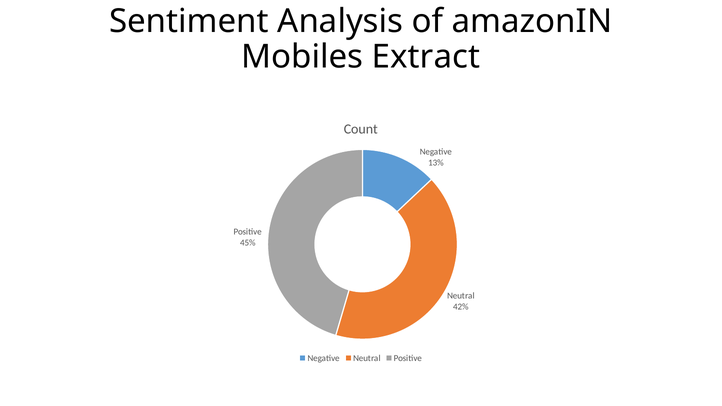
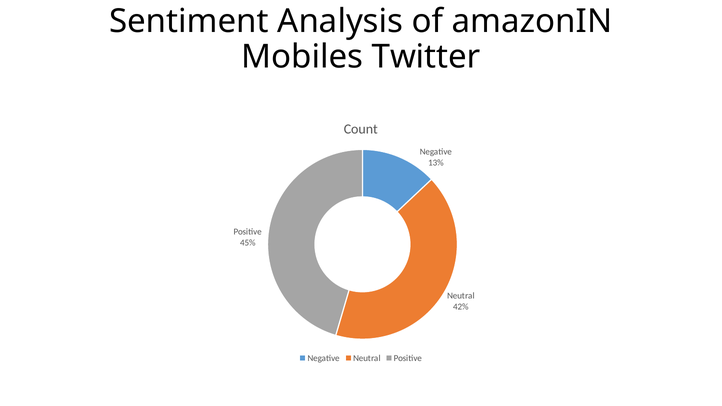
Extract: Extract -> Twitter
